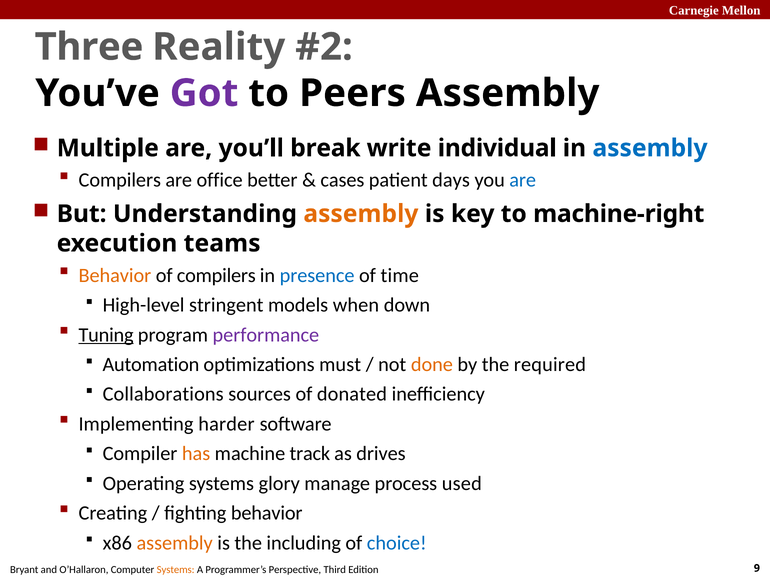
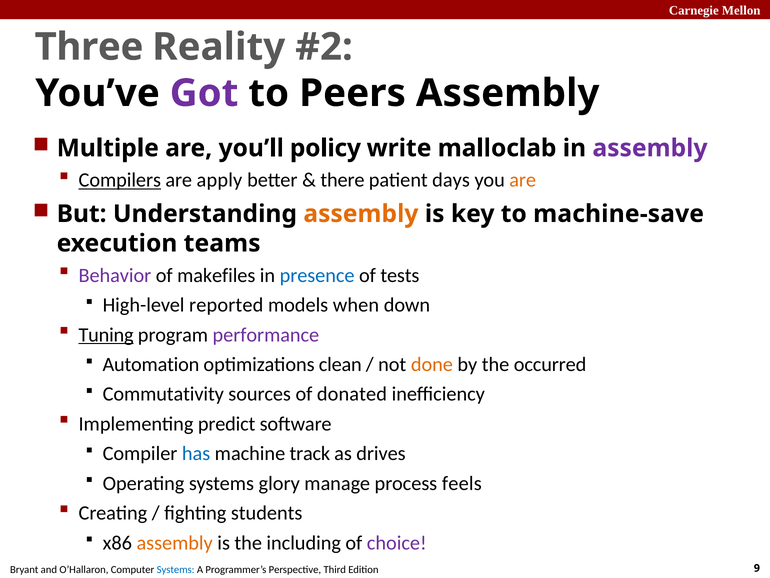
break: break -> policy
individual: individual -> malloclab
assembly at (650, 148) colour: blue -> purple
Compilers at (120, 180) underline: none -> present
office: office -> apply
cases: cases -> there
are at (523, 180) colour: blue -> orange
machine-right: machine-right -> machine-save
Behavior at (115, 275) colour: orange -> purple
of compilers: compilers -> makefiles
time: time -> tests
stringent: stringent -> reported
must: must -> clean
required: required -> occurred
Collaborations: Collaborations -> Commutativity
harder: harder -> predict
has colour: orange -> blue
used: used -> feels
fighting behavior: behavior -> students
choice colour: blue -> purple
Systems at (176, 569) colour: orange -> blue
